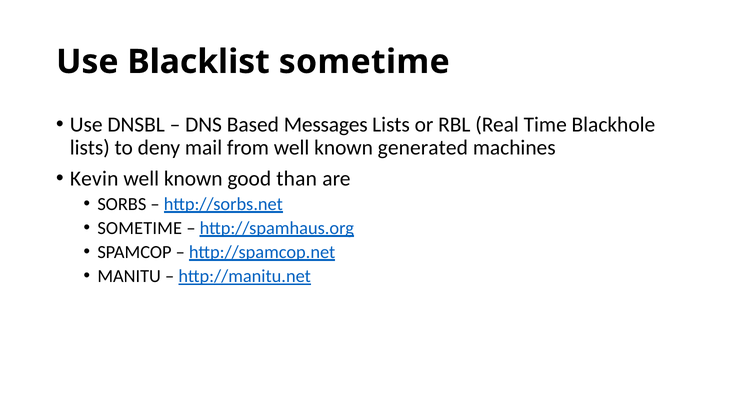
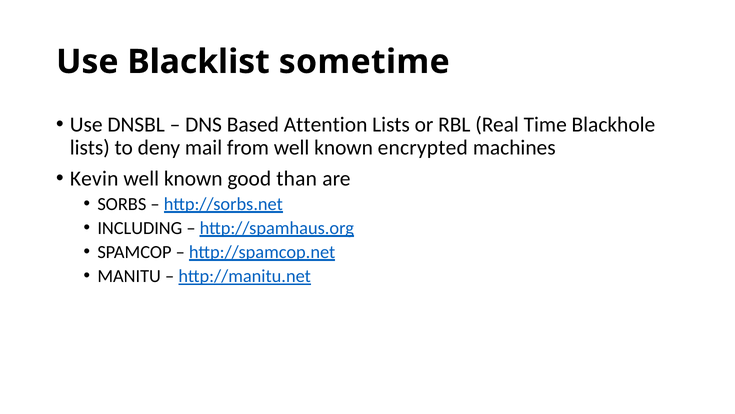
Messages: Messages -> Attention
generated: generated -> encrypted
SOMETIME at (140, 228): SOMETIME -> INCLUDING
